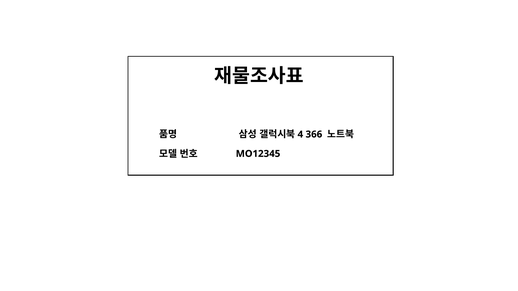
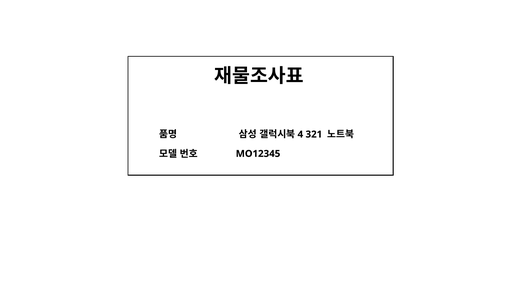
366: 366 -> 321
